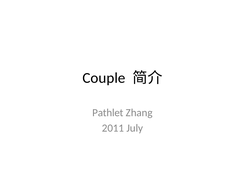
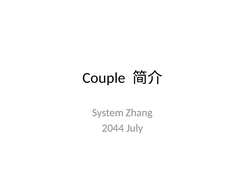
Pathlet: Pathlet -> System
2011: 2011 -> 2044
